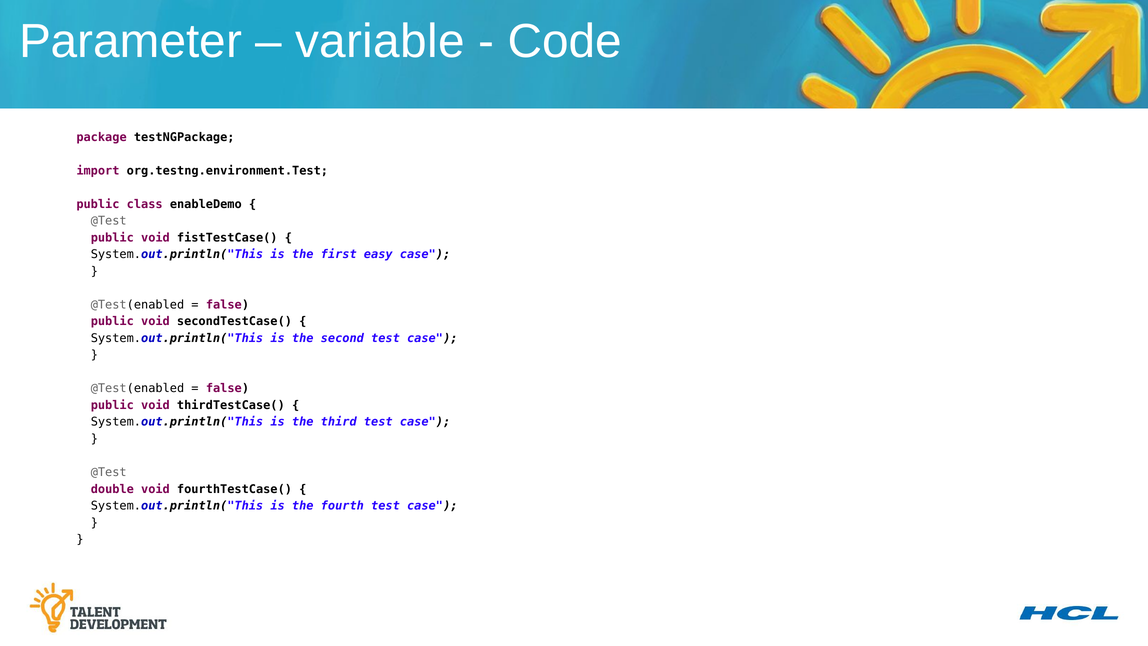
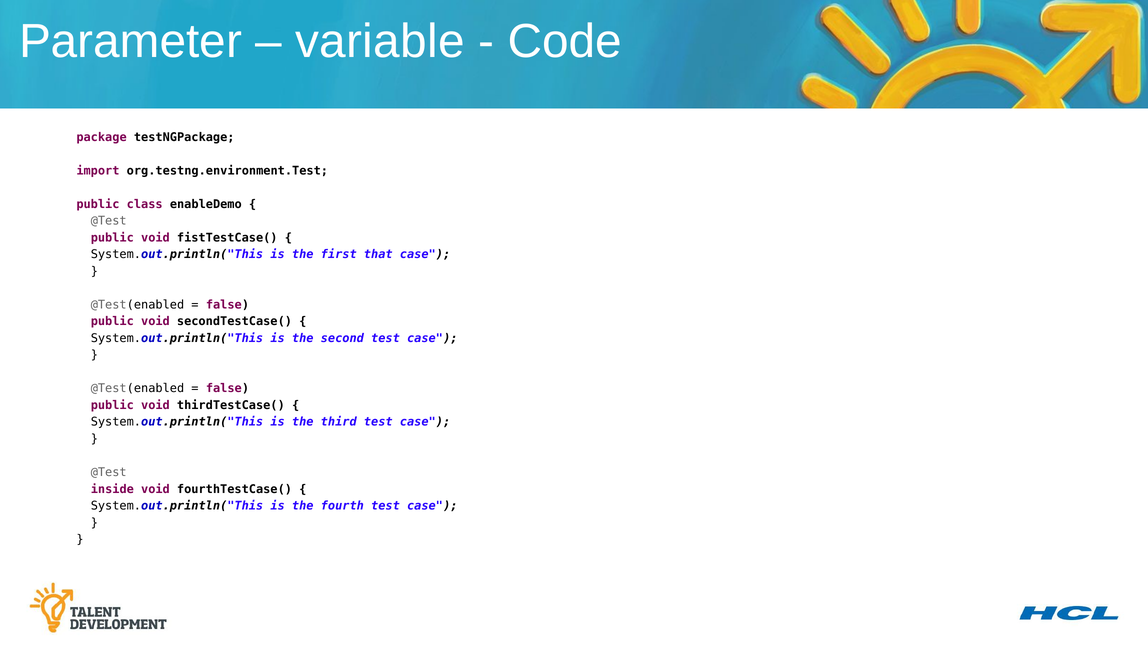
easy: easy -> that
double: double -> inside
